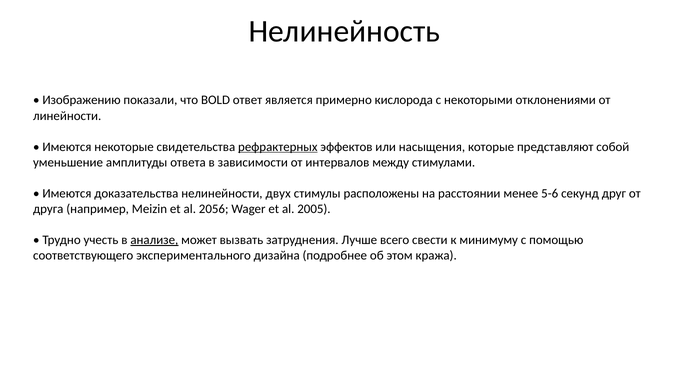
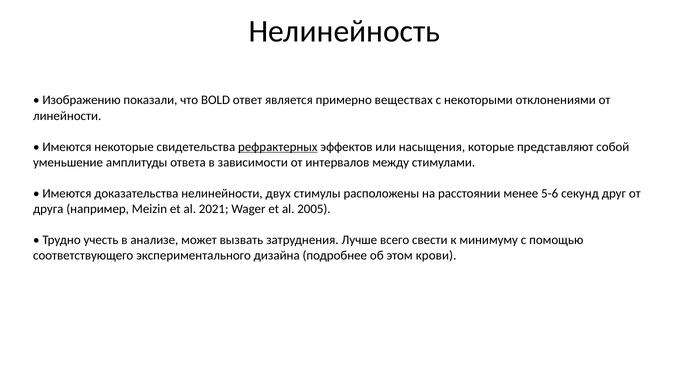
кислорода: кислорода -> веществах
2056: 2056 -> 2021
анализе underline: present -> none
кража: кража -> крови
